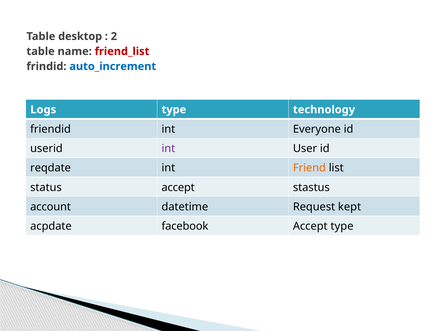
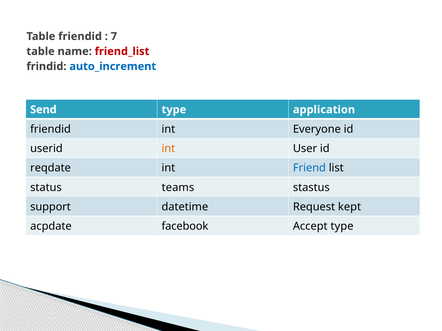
Table desktop: desktop -> friendid
2: 2 -> 7
Logs: Logs -> Send
technology: technology -> application
int at (168, 149) colour: purple -> orange
Friend colour: orange -> blue
status accept: accept -> teams
account: account -> support
